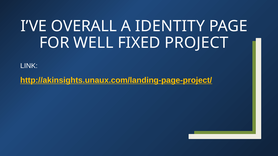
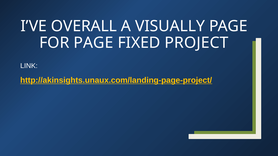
IDENTITY: IDENTITY -> VISUALLY
FOR WELL: WELL -> PAGE
